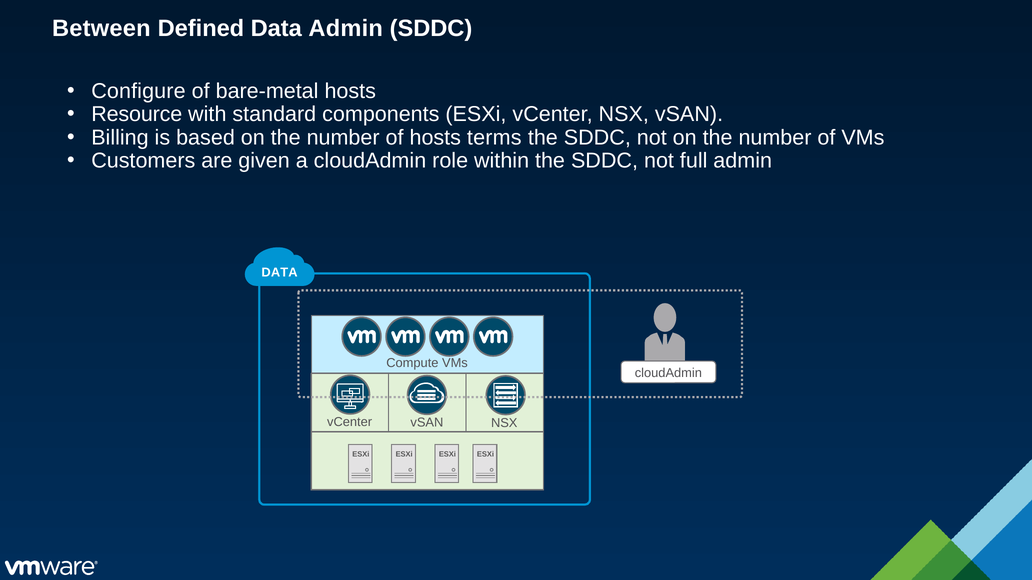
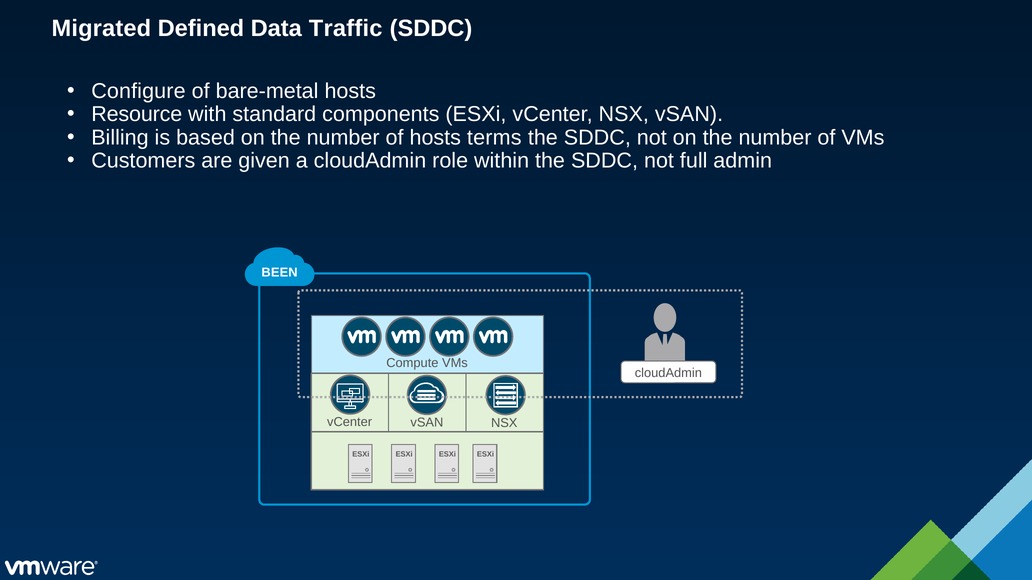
Between: Between -> Migrated
Data Admin: Admin -> Traffic
DATA at (280, 273): DATA -> BEEN
